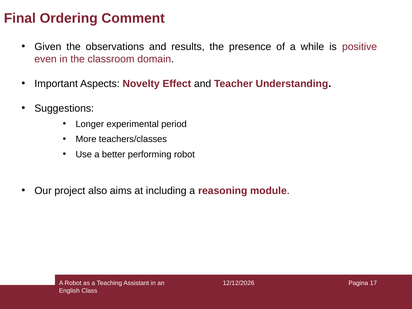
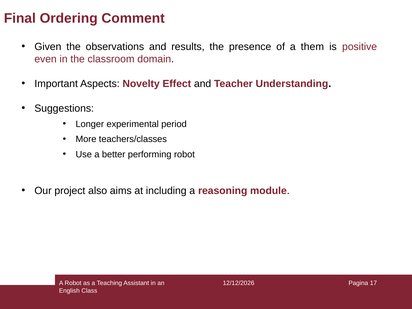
while: while -> them
